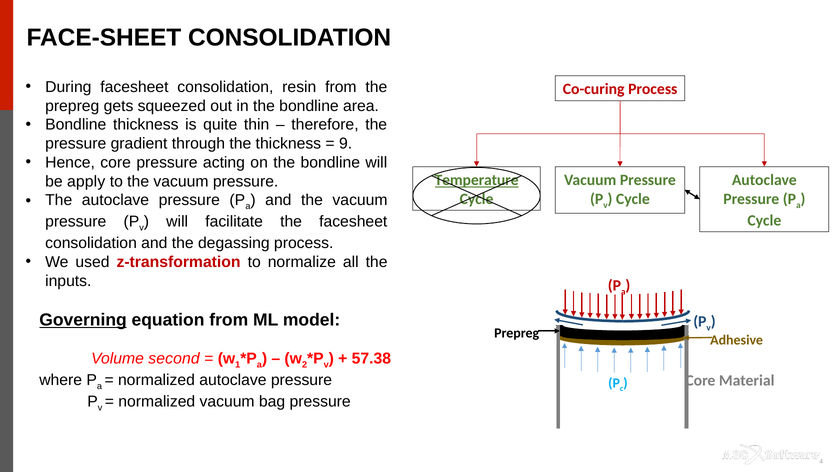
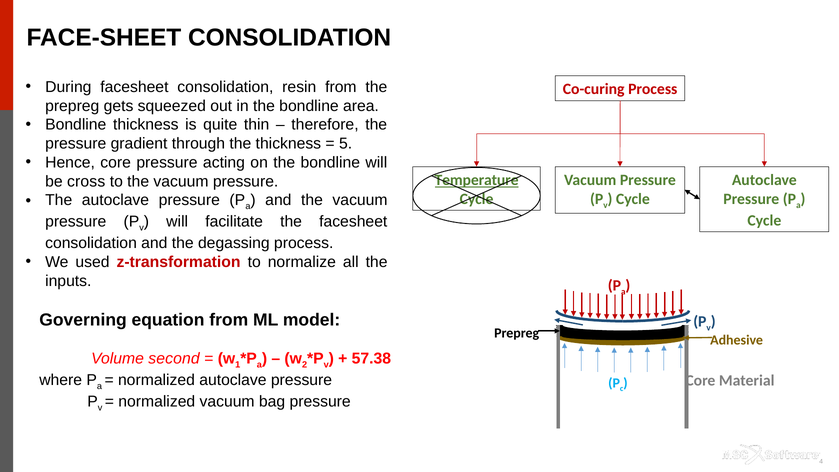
9: 9 -> 5
apply: apply -> cross
Governing underline: present -> none
